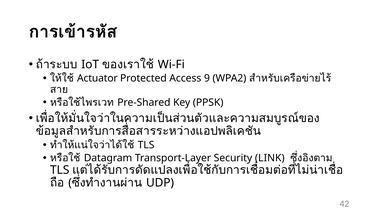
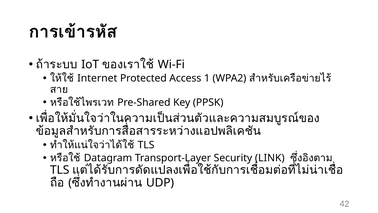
Actuator: Actuator -> Internet
9: 9 -> 1
